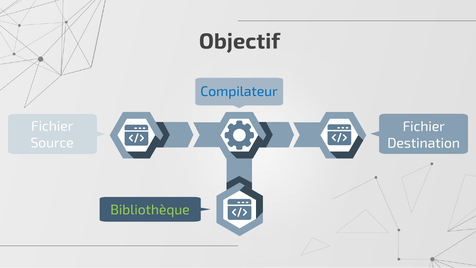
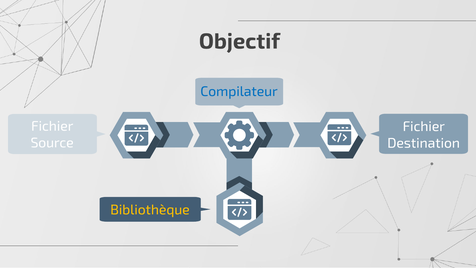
Bibliothèque colour: light green -> yellow
